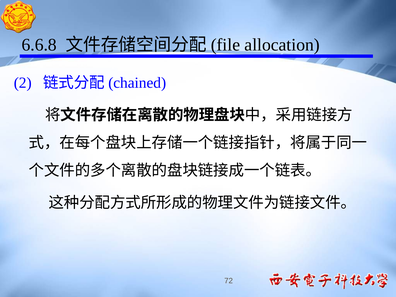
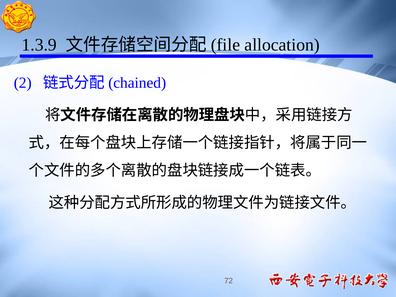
6.6.8: 6.6.8 -> 1.3.9
